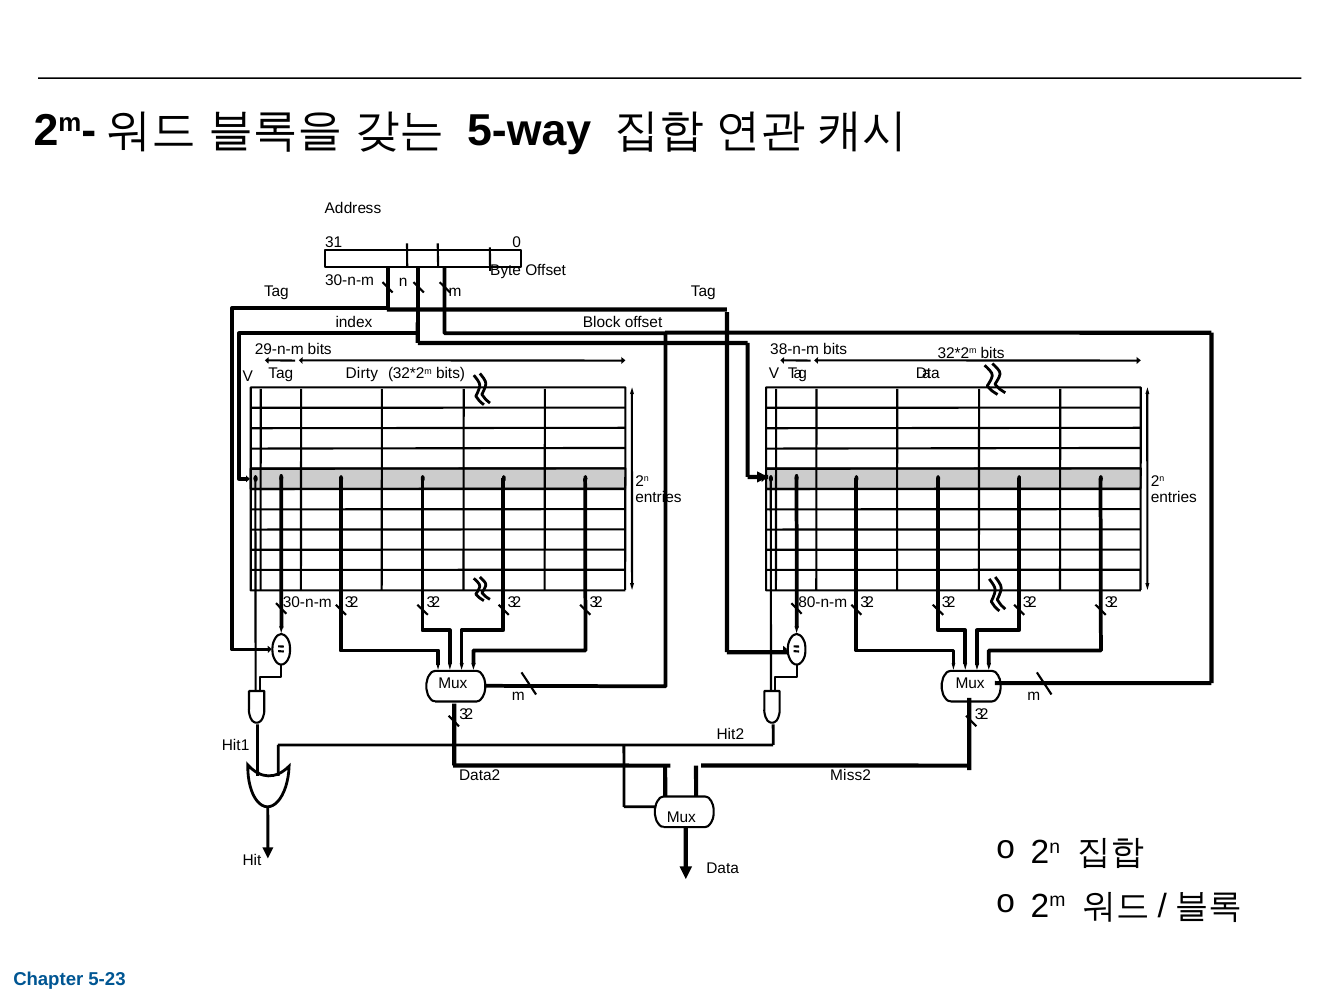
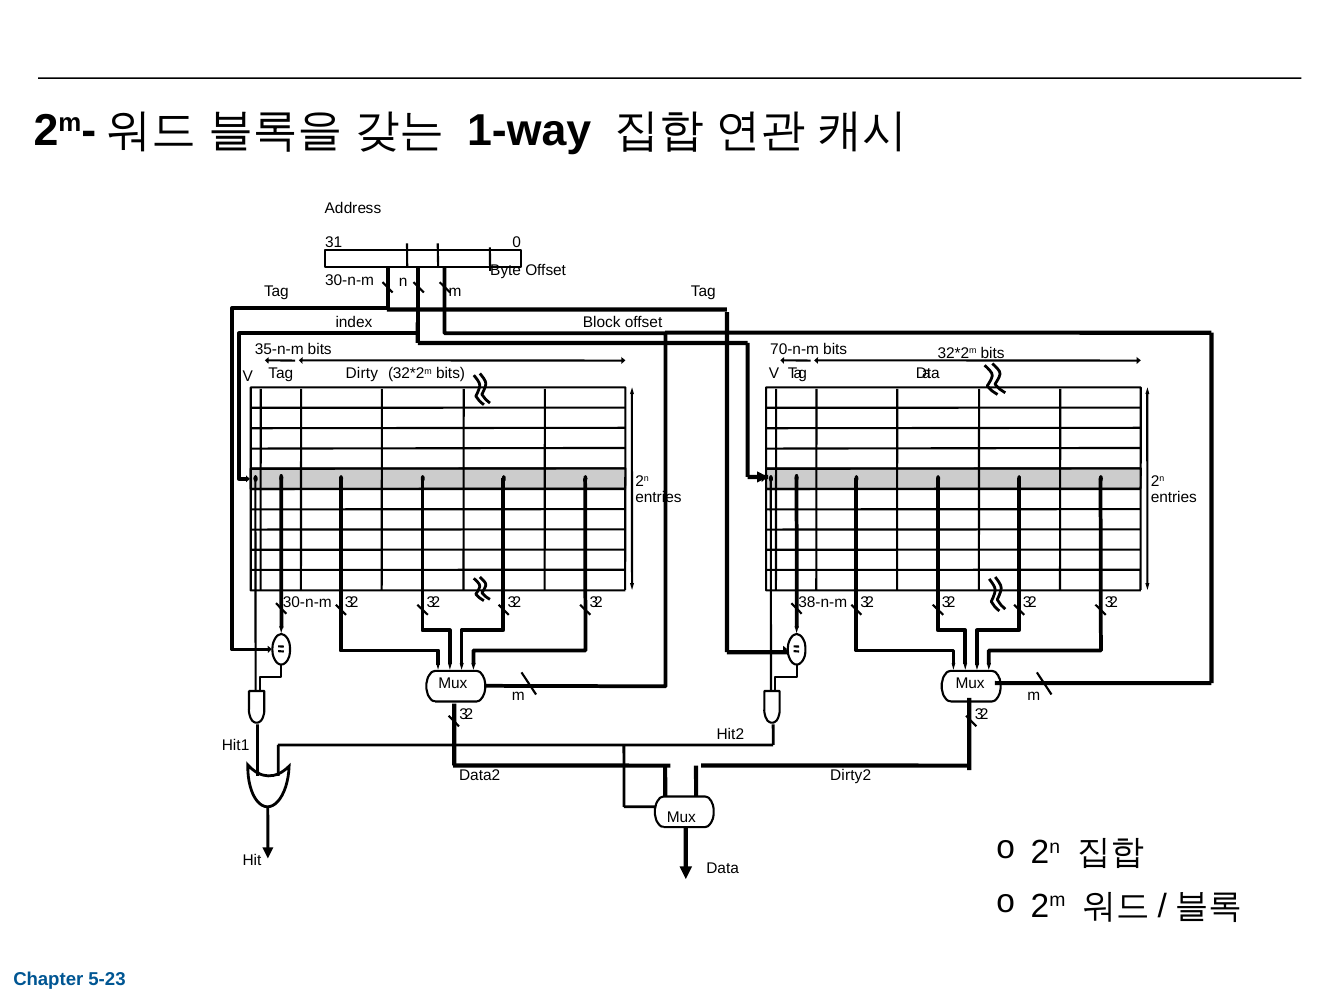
5-way: 5-way -> 1-way
29-n-m: 29-n-m -> 35-n-m
38-n-m: 38-n-m -> 70-n-m
80-n-m: 80-n-m -> 38-n-m
Miss2: Miss2 -> Dirty2
